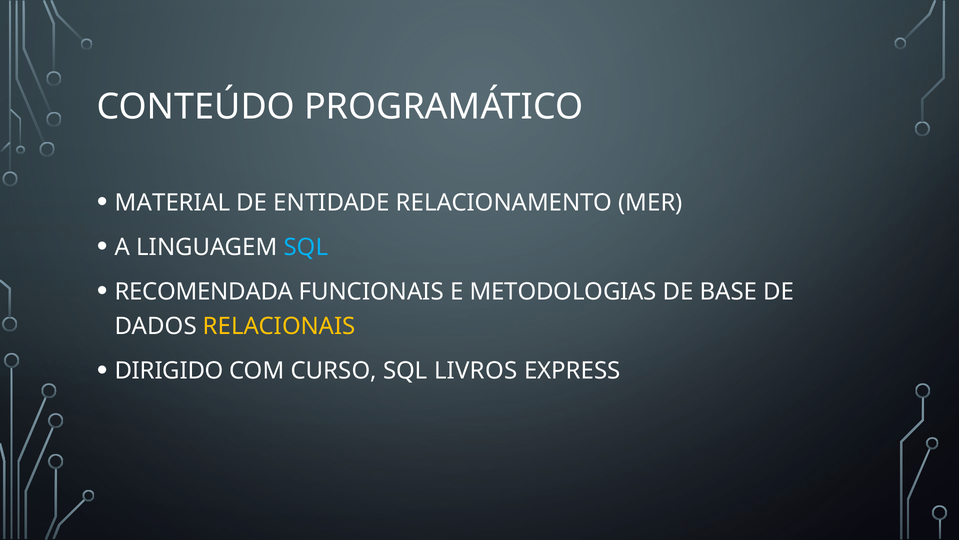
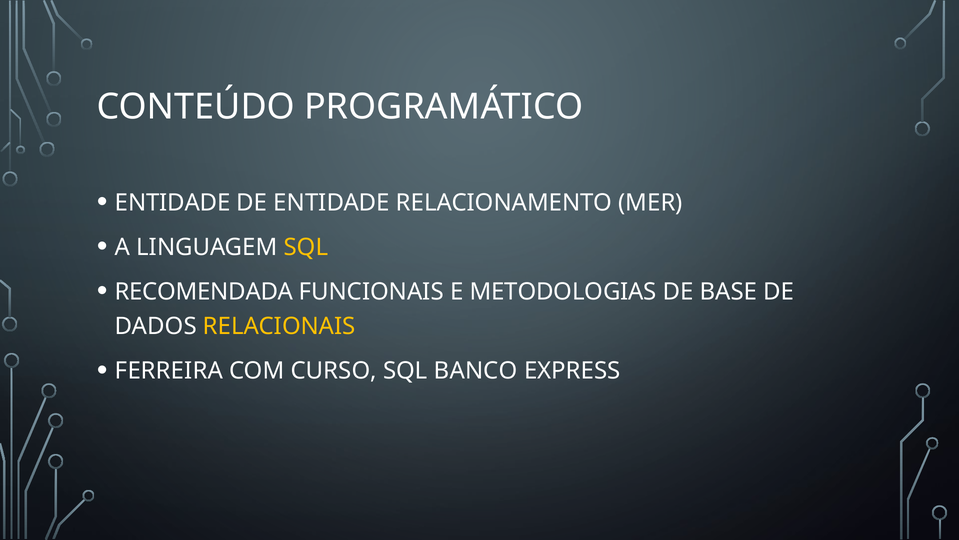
MATERIAL at (173, 202): MATERIAL -> ENTIDADE
SQL at (306, 247) colour: light blue -> yellow
DIRIGIDO: DIRIGIDO -> FERREIRA
LIVROS: LIVROS -> BANCO
